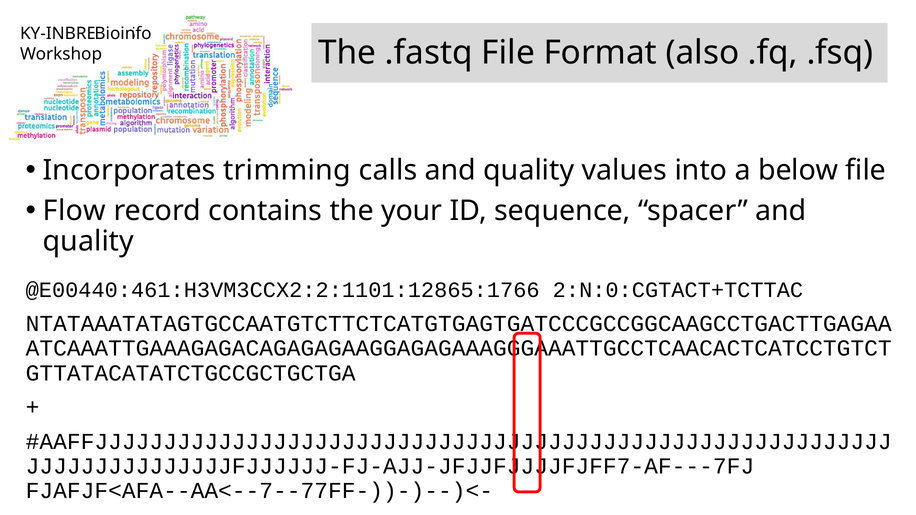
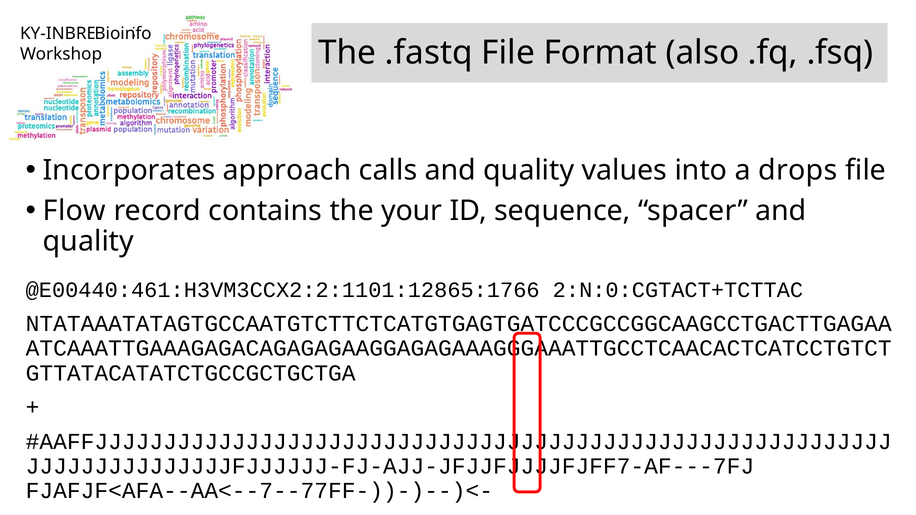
trimming: trimming -> approach
below: below -> drops
